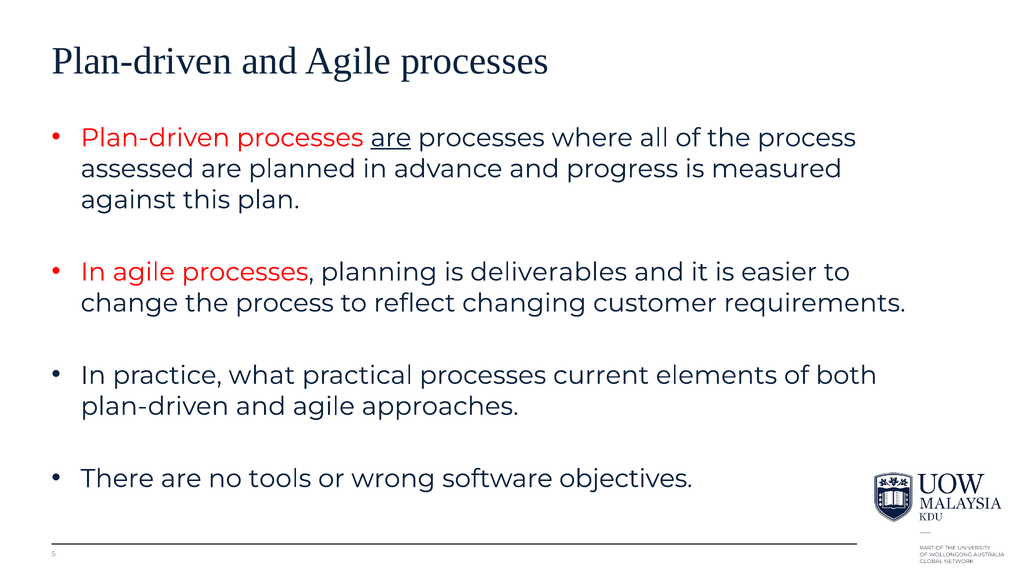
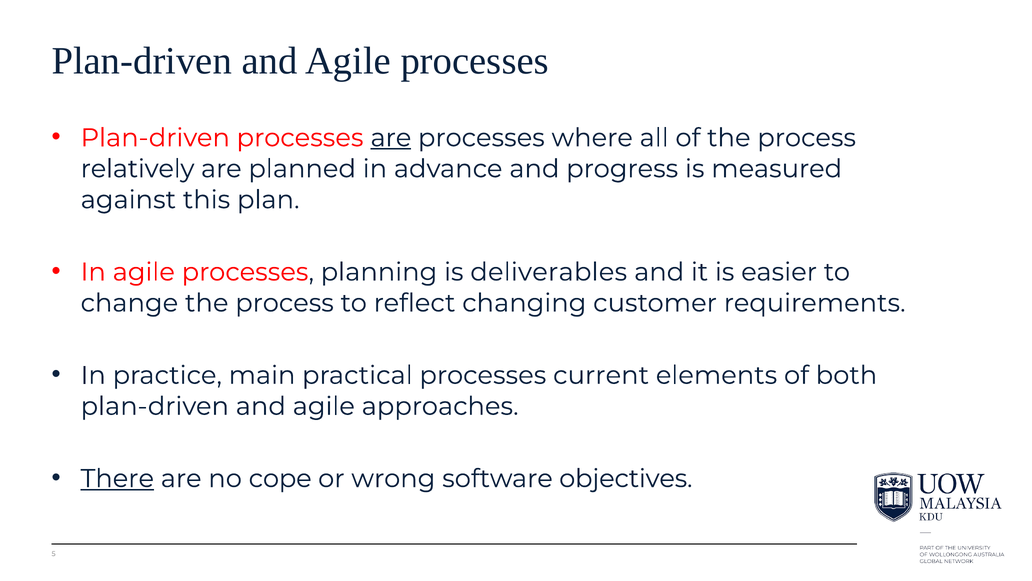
assessed: assessed -> relatively
what: what -> main
There underline: none -> present
tools: tools -> cope
